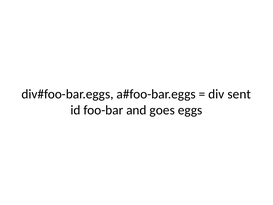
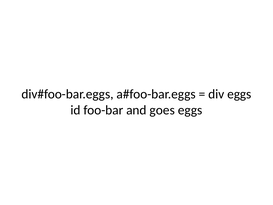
div sent: sent -> eggs
